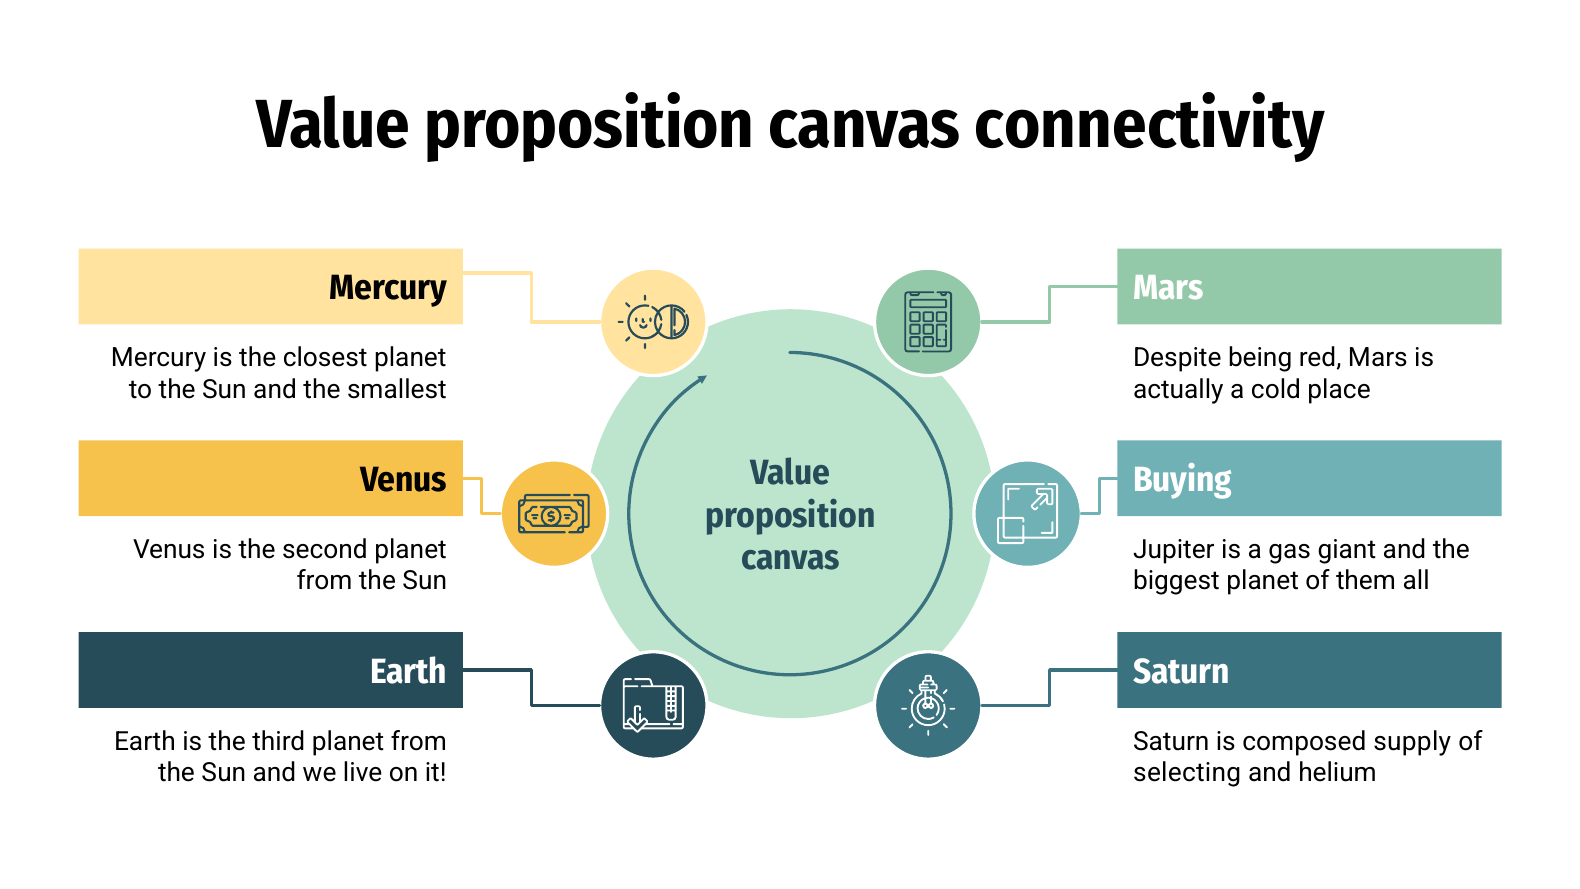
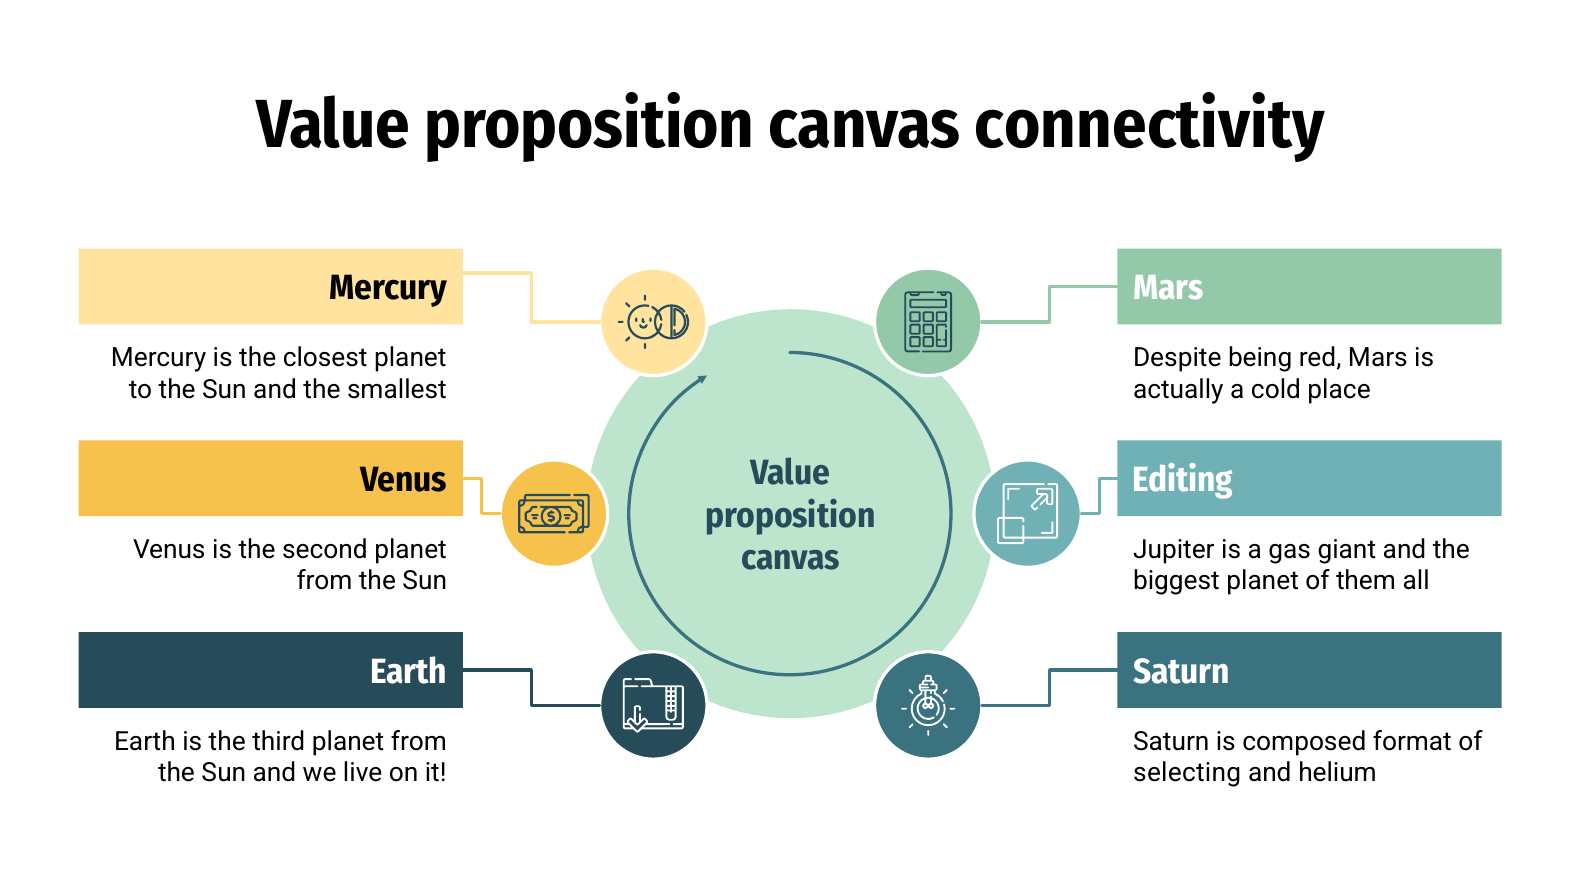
Buying: Buying -> Editing
supply: supply -> format
